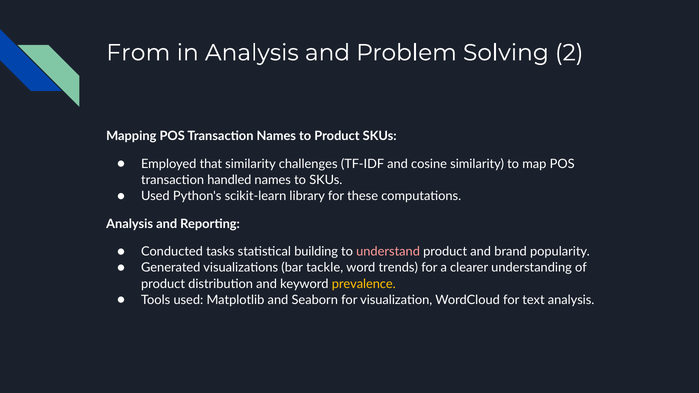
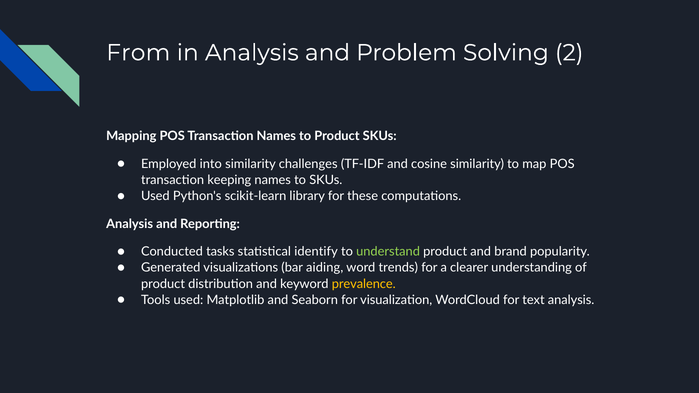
that: that -> into
handled: handled -> keeping
building: building -> identify
understand colour: pink -> light green
tackle: tackle -> aiding
